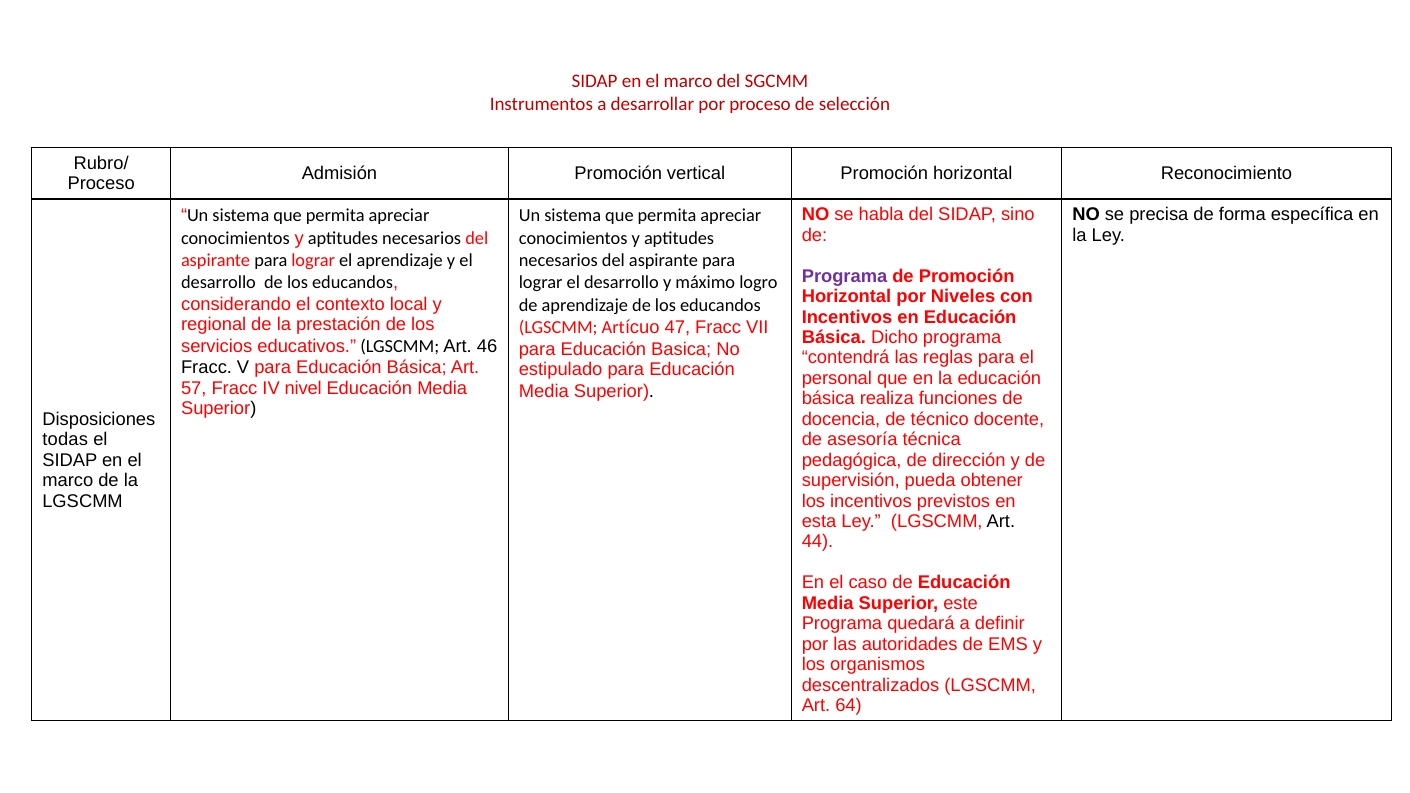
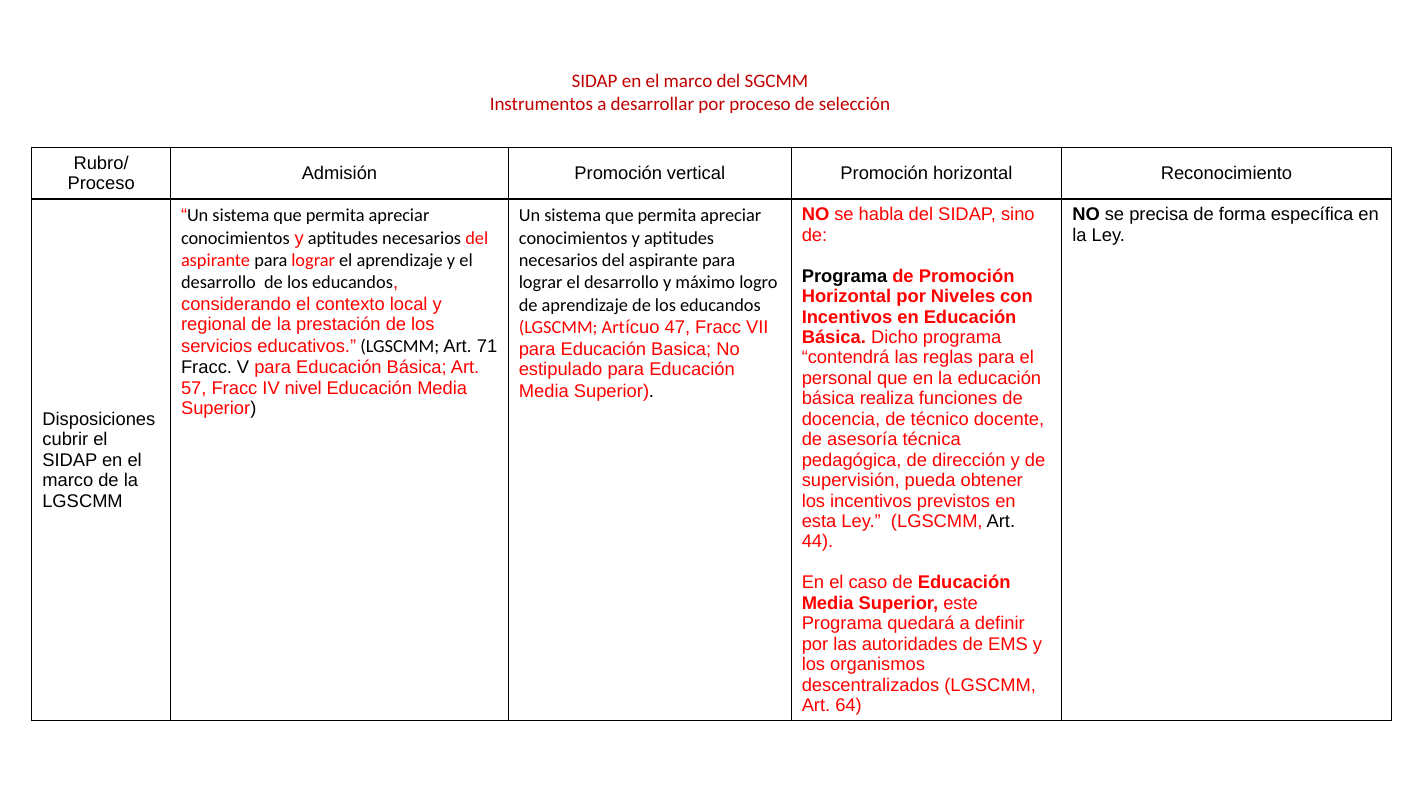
Programa at (845, 276) colour: purple -> black
46: 46 -> 71
todas: todas -> cubrir
